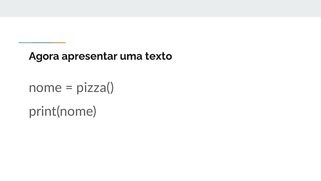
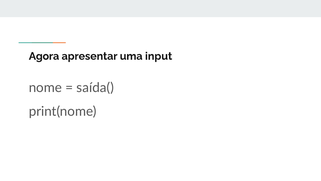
texto: texto -> input
pizza(: pizza( -> saída(
